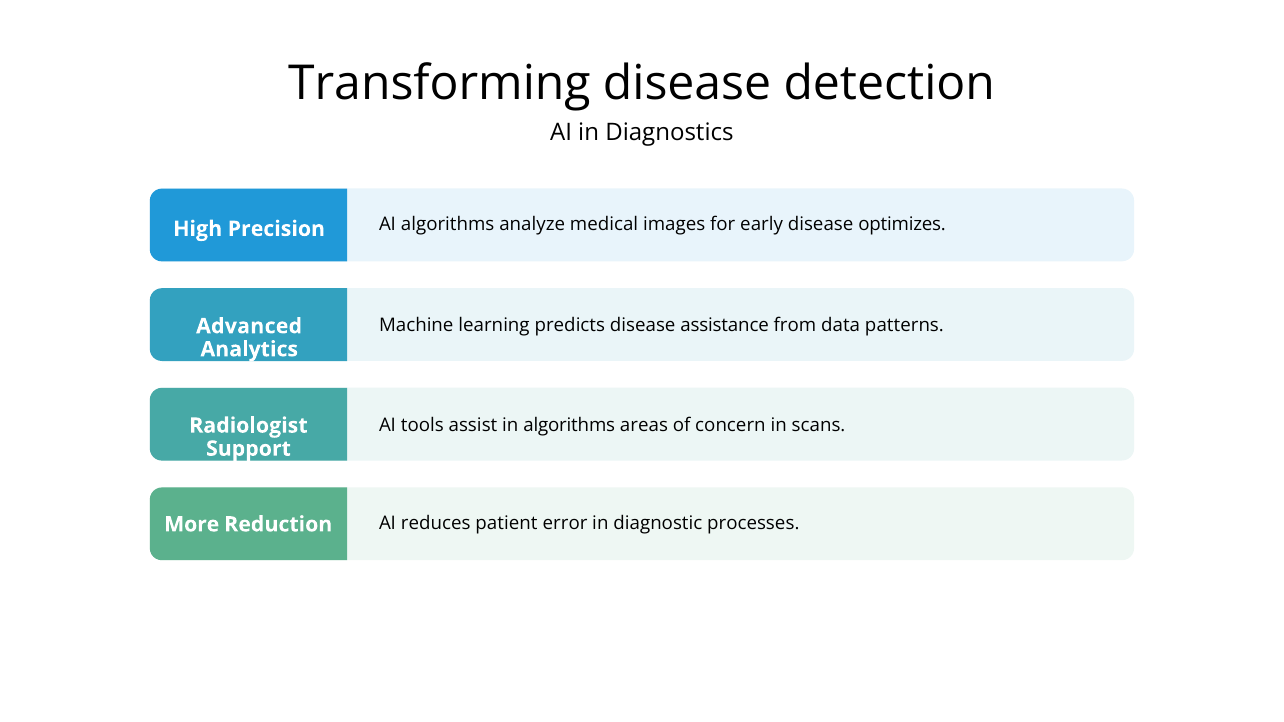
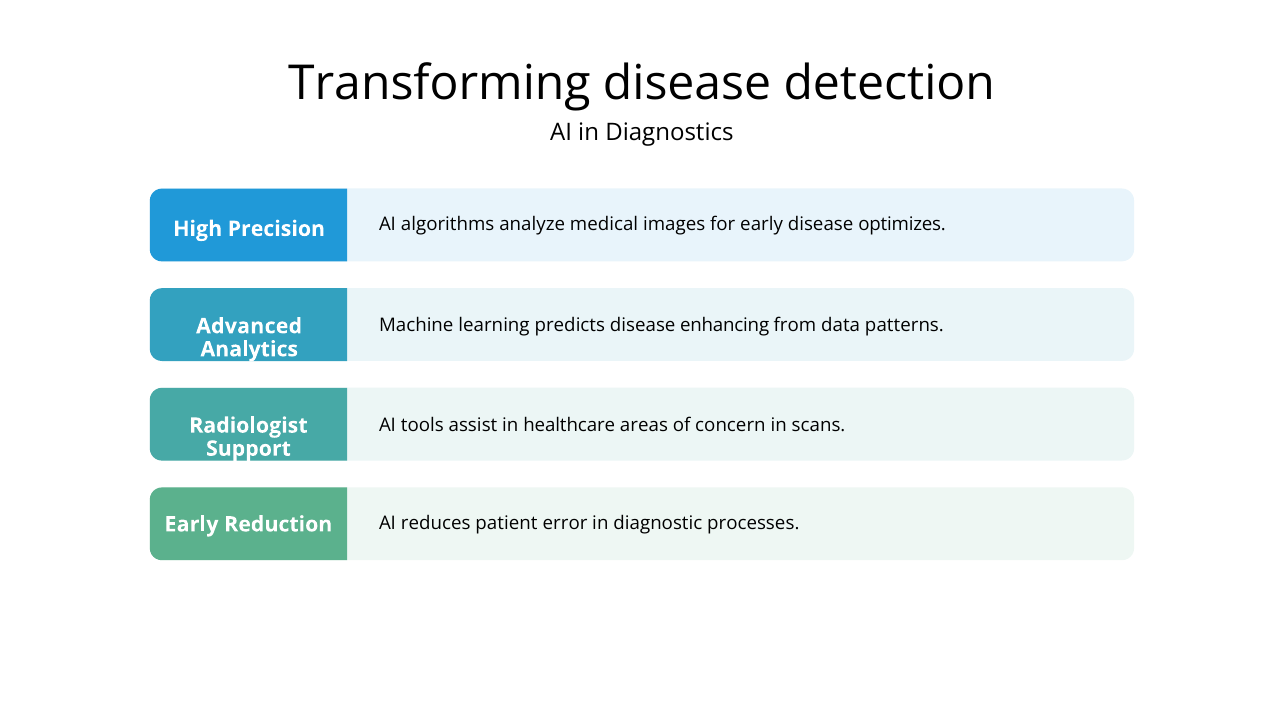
assistance: assistance -> enhancing
in algorithms: algorithms -> healthcare
More at (192, 525): More -> Early
